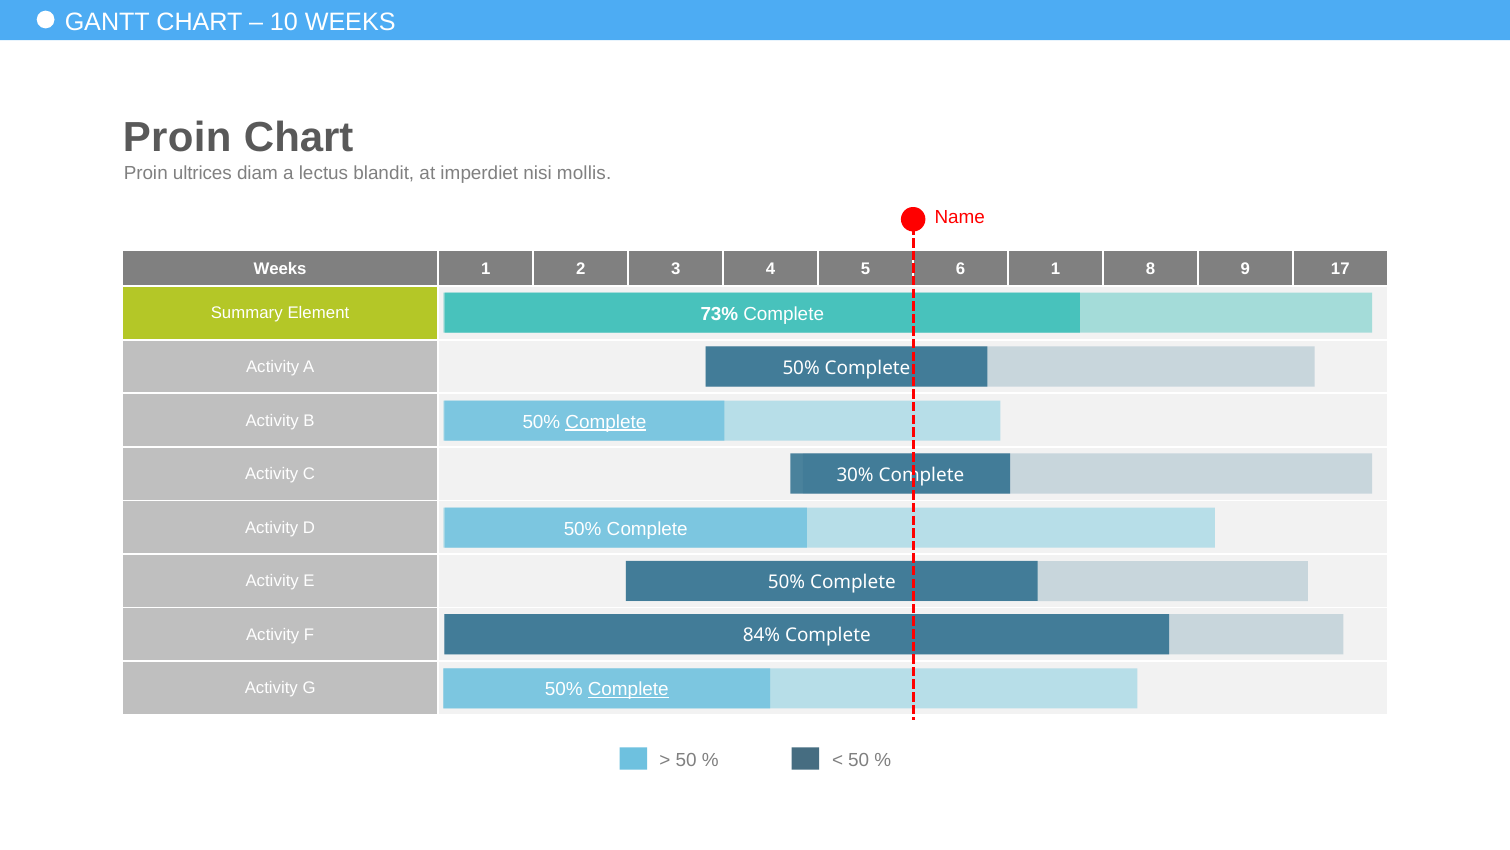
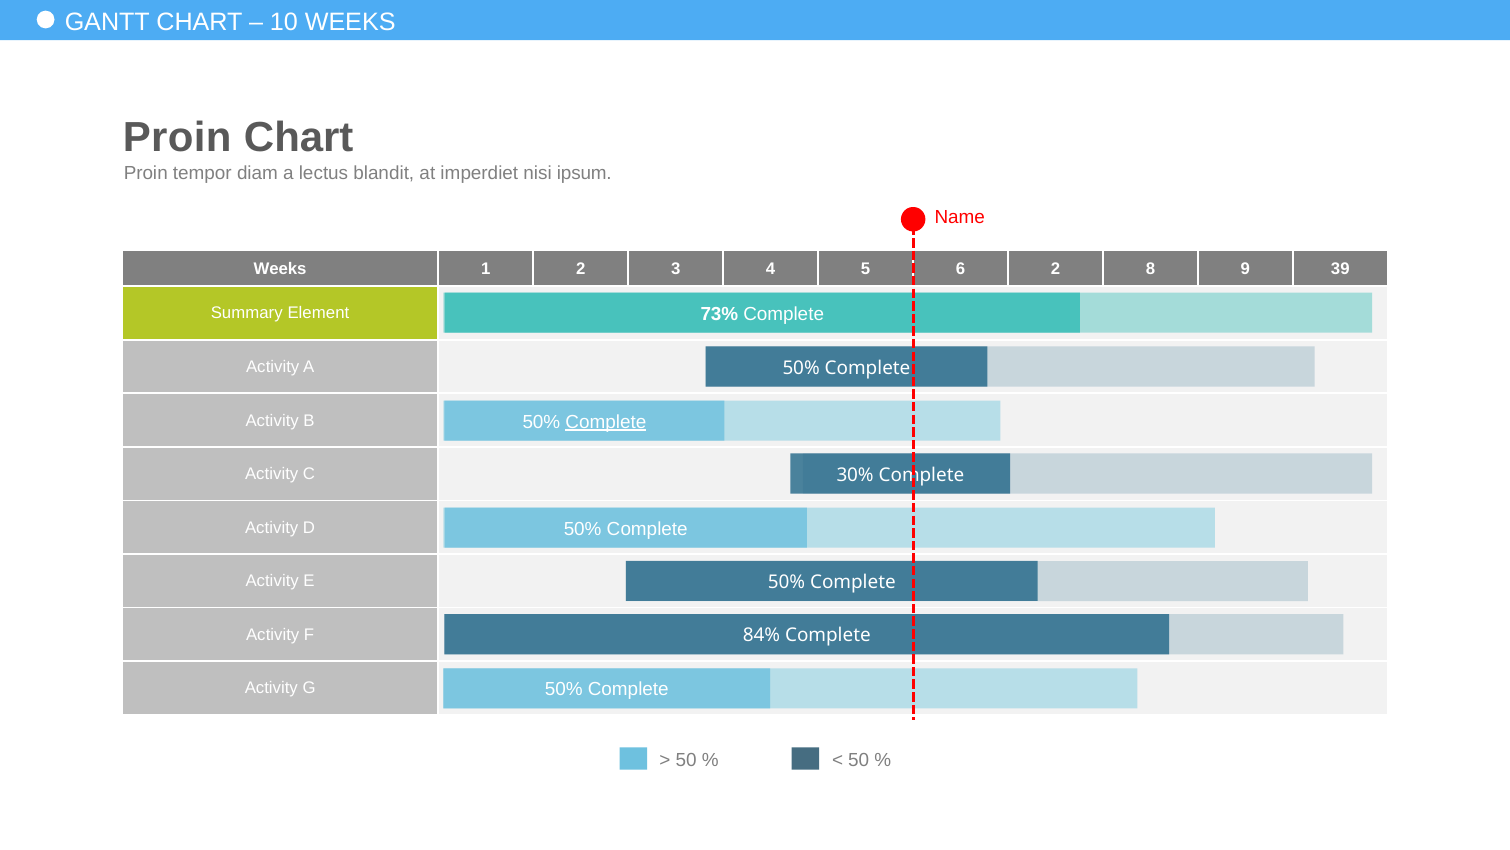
ultrices: ultrices -> tempor
mollis: mollis -> ipsum
6 1: 1 -> 2
17: 17 -> 39
Complete at (628, 689) underline: present -> none
